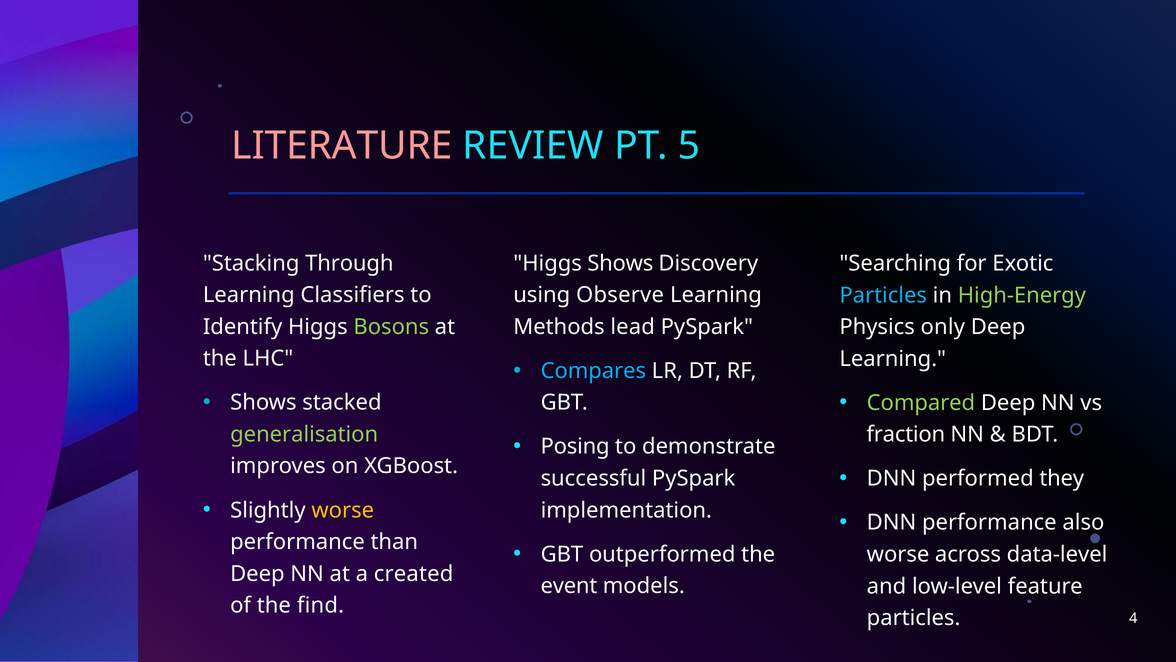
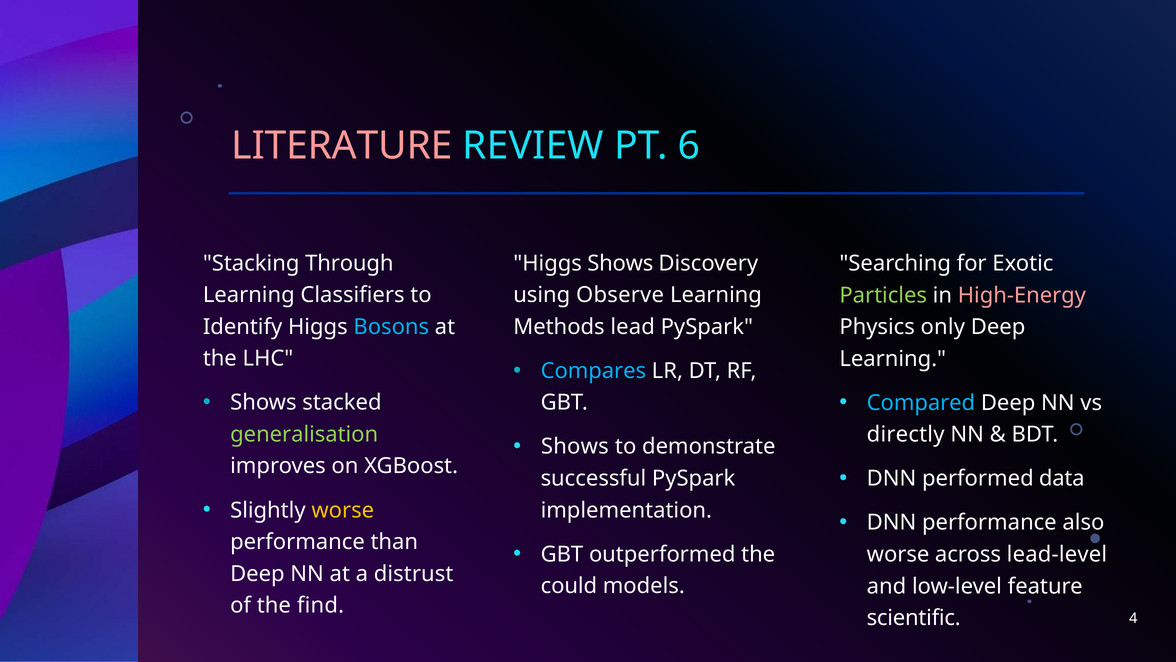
5: 5 -> 6
Particles at (883, 295) colour: light blue -> light green
High-Energy colour: light green -> pink
Bosons colour: light green -> light blue
Compared colour: light green -> light blue
fraction: fraction -> directly
Posing at (575, 446): Posing -> Shows
they: they -> data
data-level: data-level -> lead-level
created: created -> distrust
event: event -> could
particles at (914, 618): particles -> scientific
